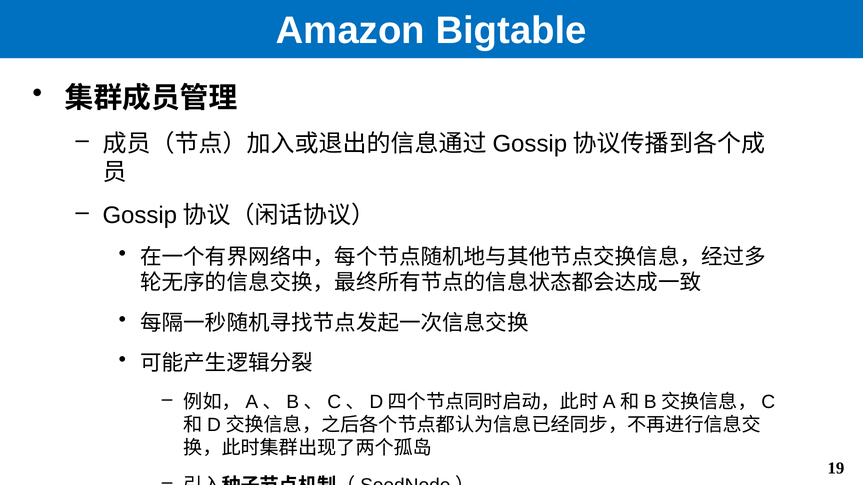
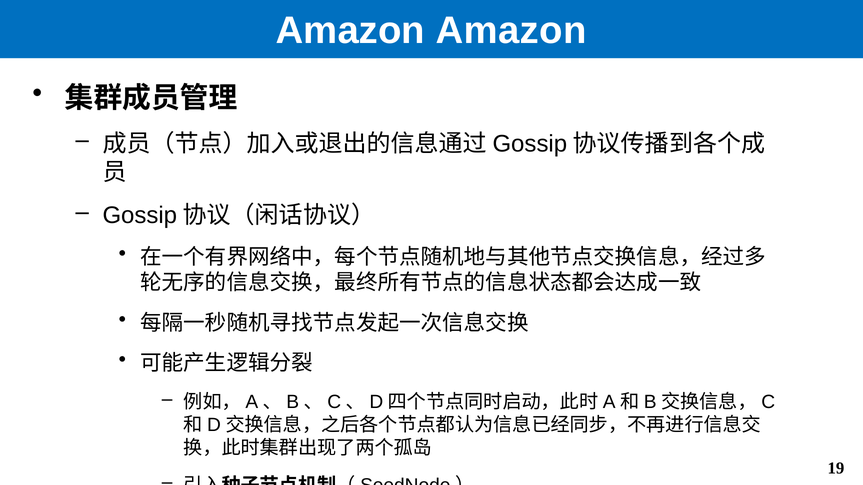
Amazon Bigtable: Bigtable -> Amazon
